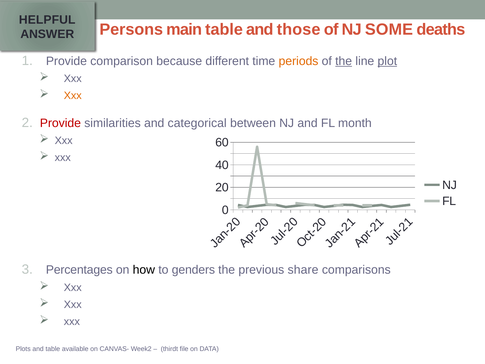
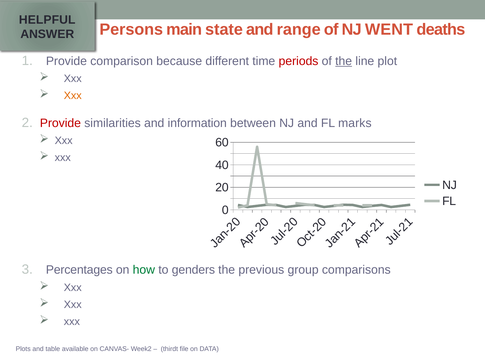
main table: table -> state
those: those -> range
SOME: SOME -> WENT
periods colour: orange -> red
plot underline: present -> none
categorical: categorical -> information
month: month -> marks
how colour: black -> green
share: share -> group
